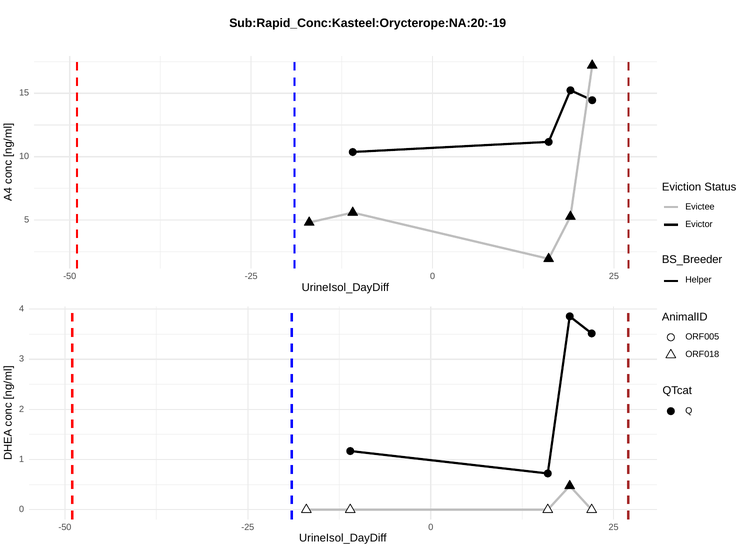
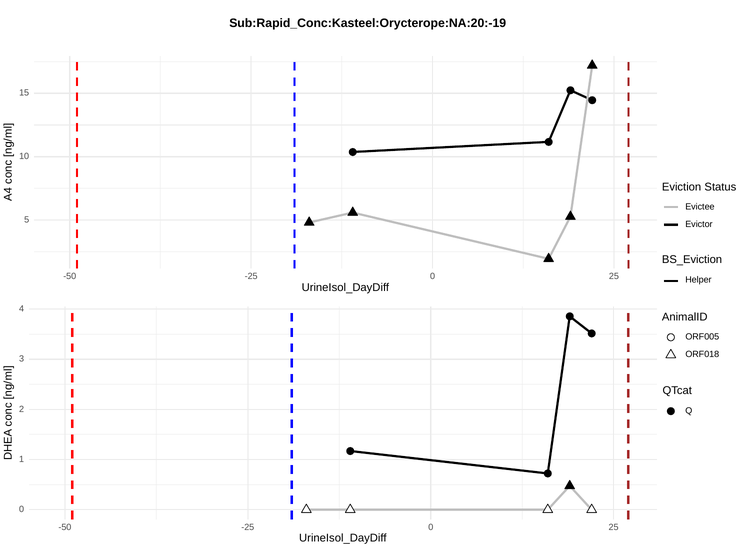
BS_Breeder: BS_Breeder -> BS_Eviction
